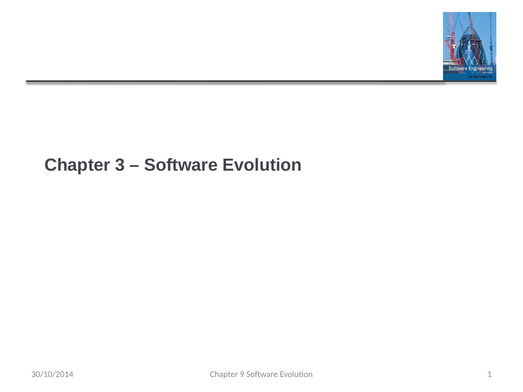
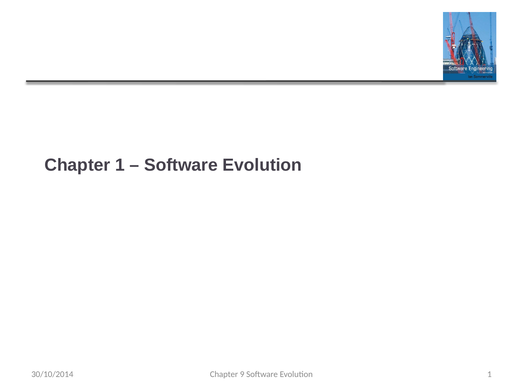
Chapter 3: 3 -> 1
